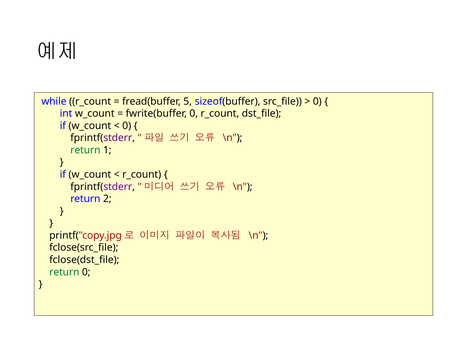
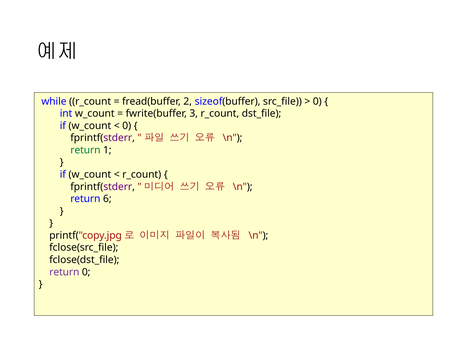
5: 5 -> 2
fwrite(buffer 0: 0 -> 3
2: 2 -> 6
return at (64, 272) colour: green -> purple
